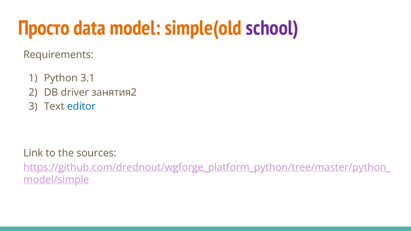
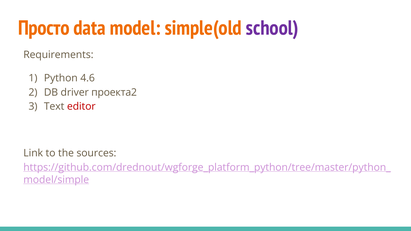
3.1: 3.1 -> 4.6
занятия2: занятия2 -> проекта2
editor colour: blue -> red
